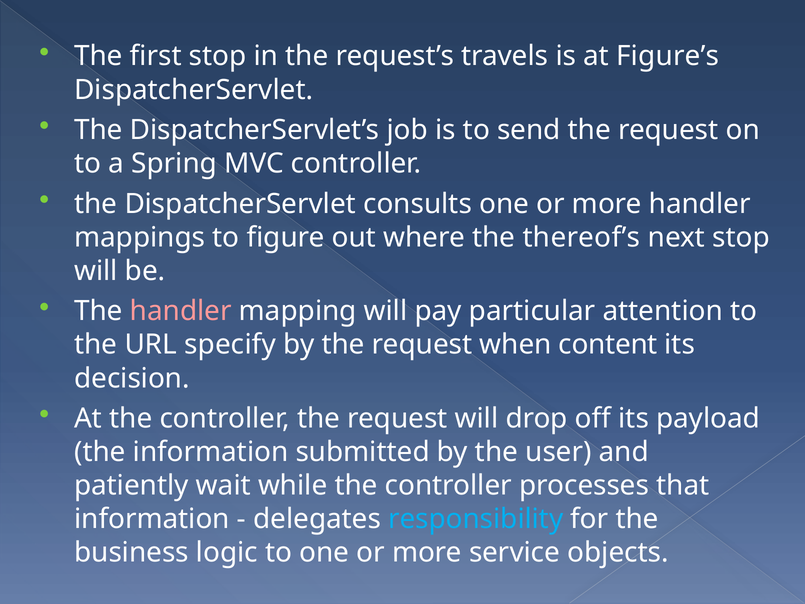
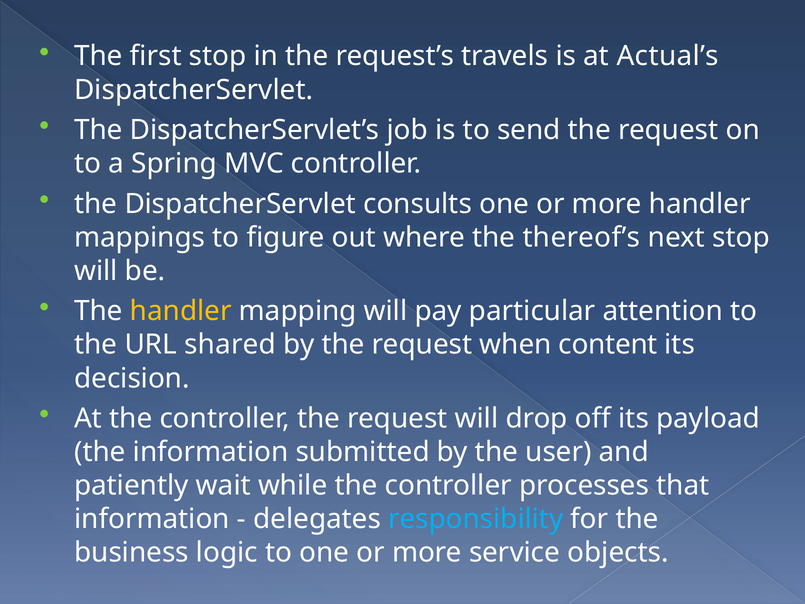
Figure’s: Figure’s -> Actual’s
handler at (181, 311) colour: pink -> yellow
specify: specify -> shared
